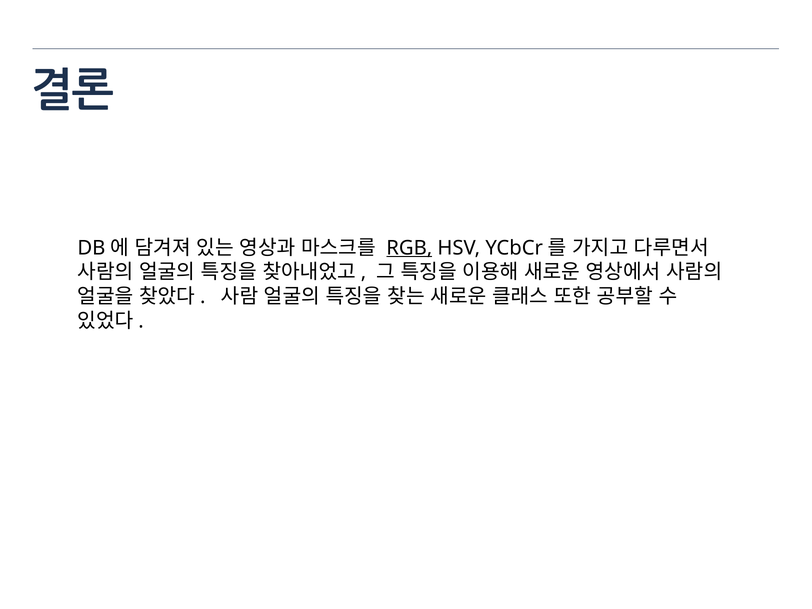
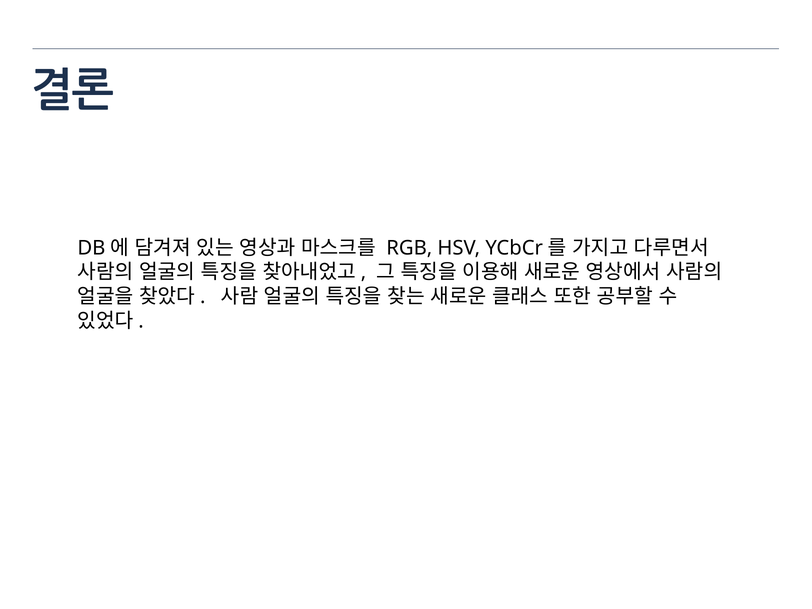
RGB underline: present -> none
